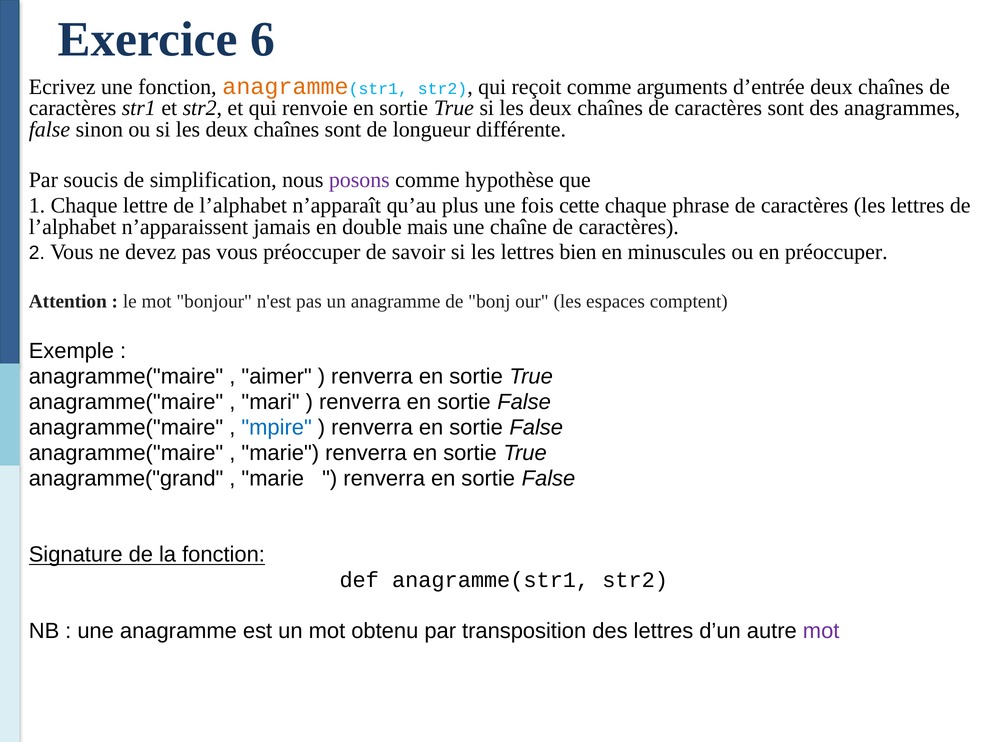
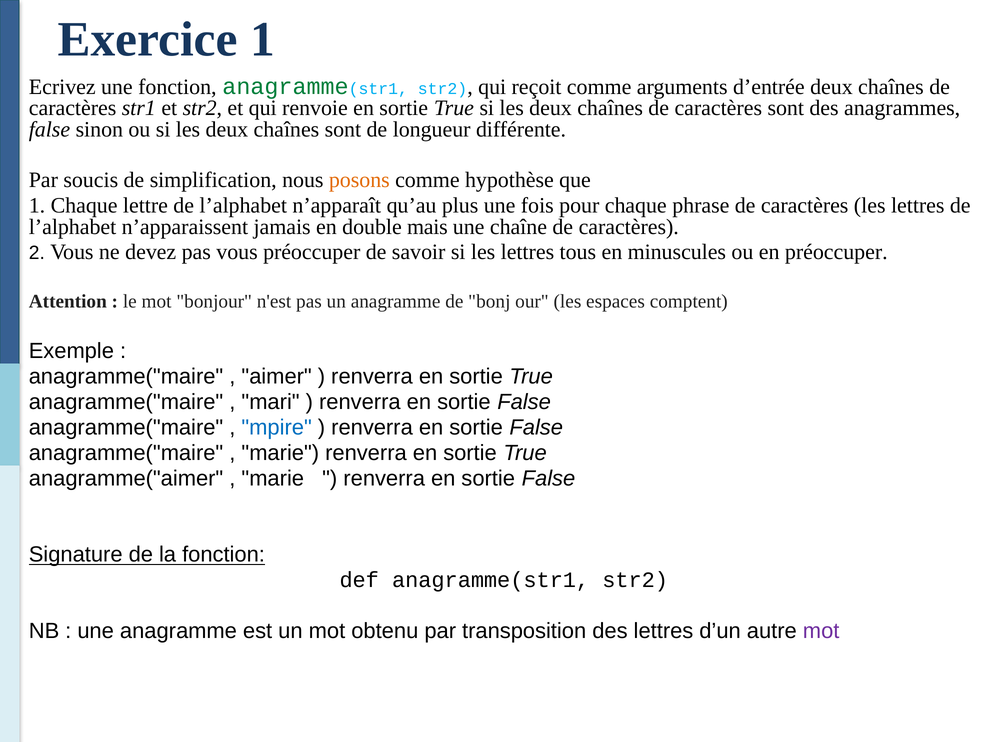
Exercice 6: 6 -> 1
anagramme at (286, 86) colour: orange -> green
posons colour: purple -> orange
cette: cette -> pour
bien: bien -> tous
anagramme("grand: anagramme("grand -> anagramme("aimer
